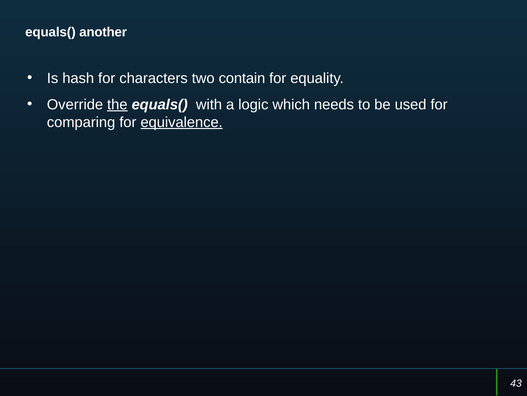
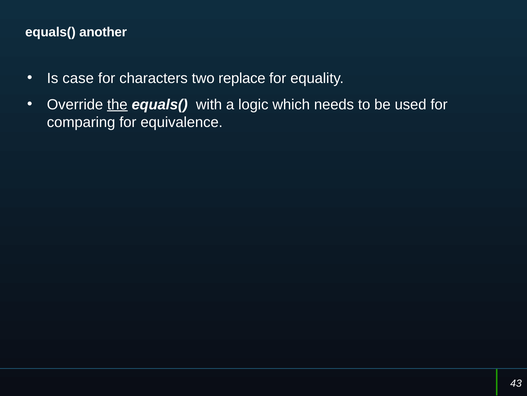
hash: hash -> case
contain: contain -> replace
equivalence underline: present -> none
